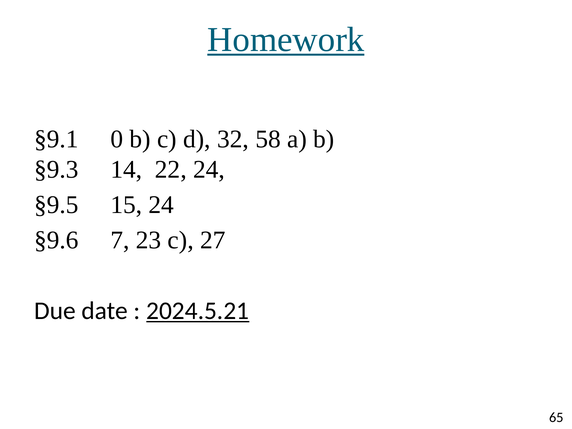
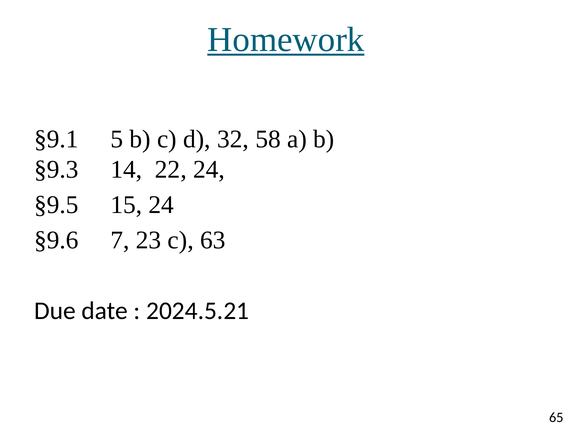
0: 0 -> 5
27: 27 -> 63
2024.5.21 underline: present -> none
